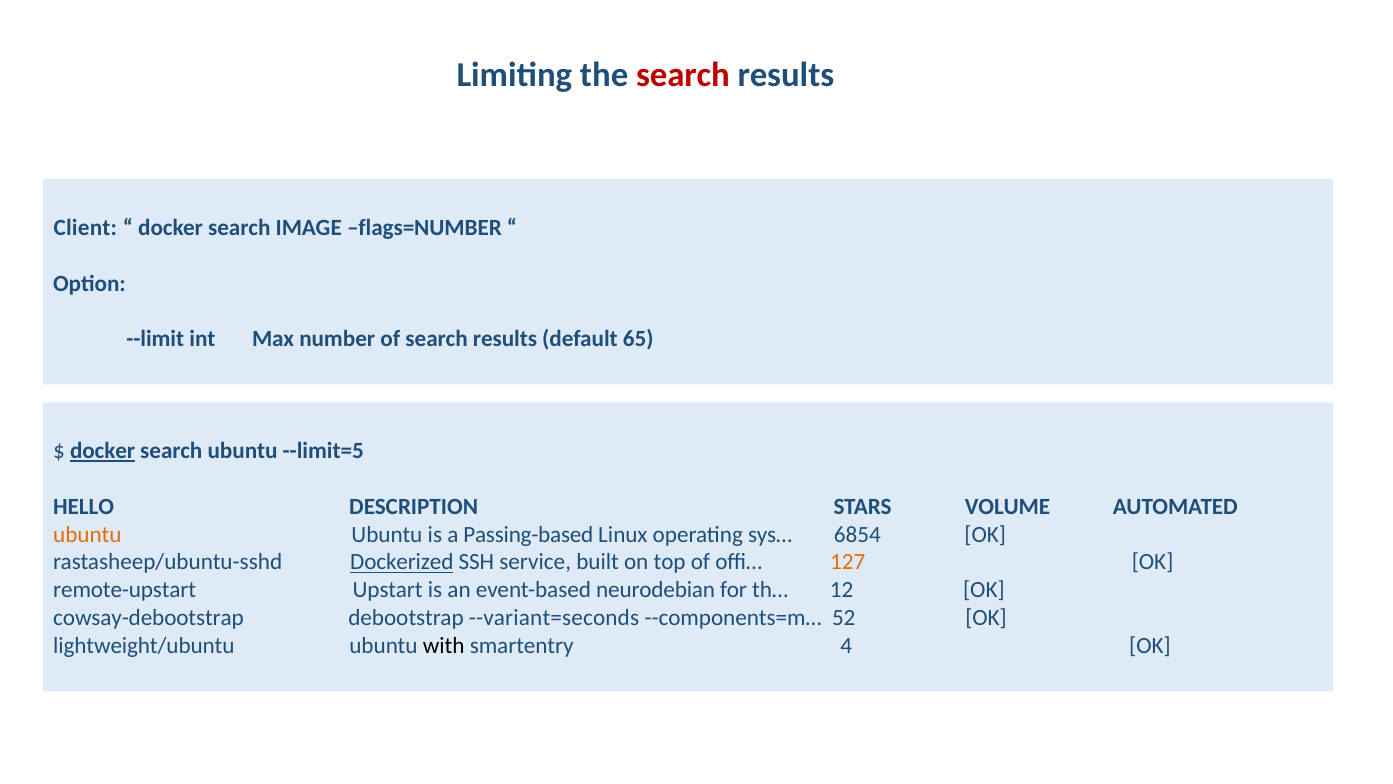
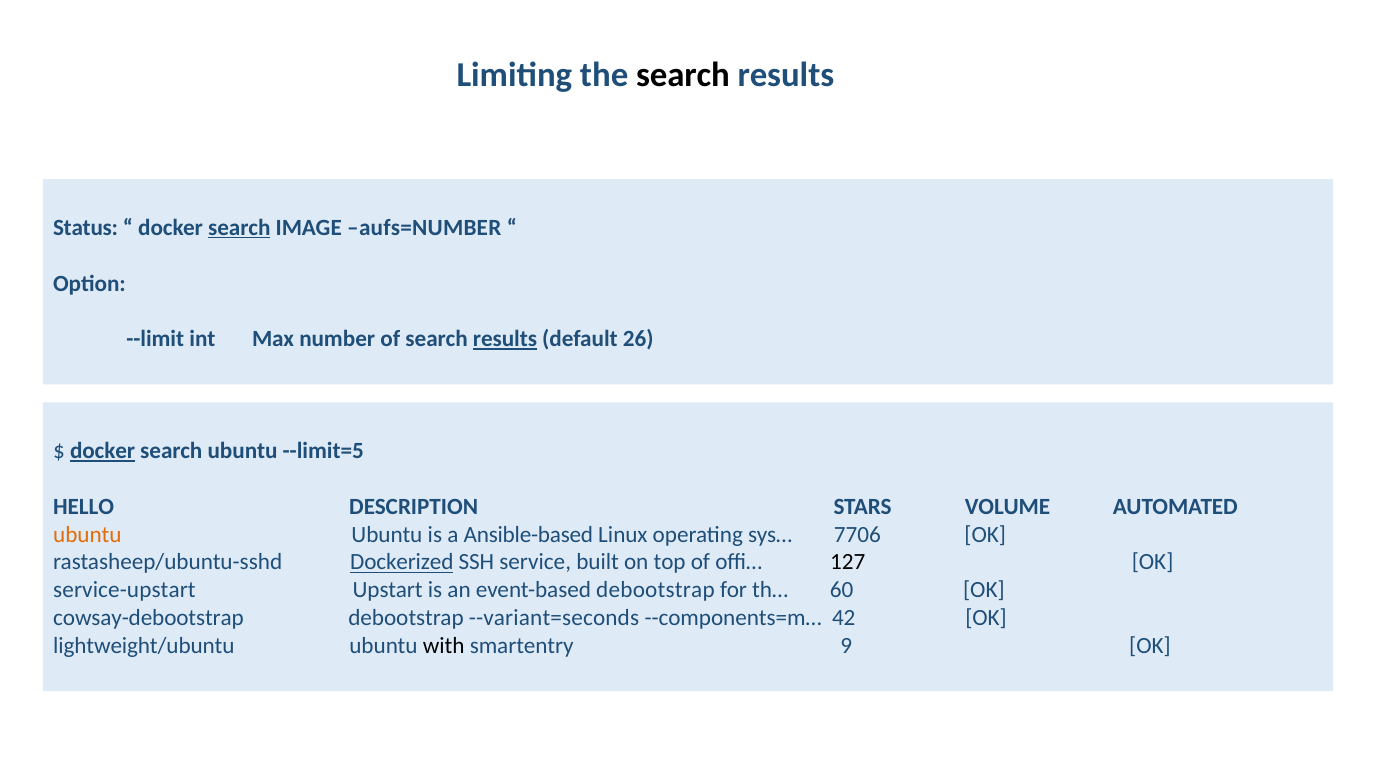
search at (683, 75) colour: red -> black
Client: Client -> Status
search at (239, 228) underline: none -> present
flags=NUMBER: flags=NUMBER -> aufs=NUMBER
results at (505, 339) underline: none -> present
65: 65 -> 26
Passing-based: Passing-based -> Ansible-based
6854: 6854 -> 7706
127 colour: orange -> black
remote-upstart: remote-upstart -> service-upstart
event-based neurodebian: neurodebian -> debootstrap
12: 12 -> 60
52: 52 -> 42
4: 4 -> 9
